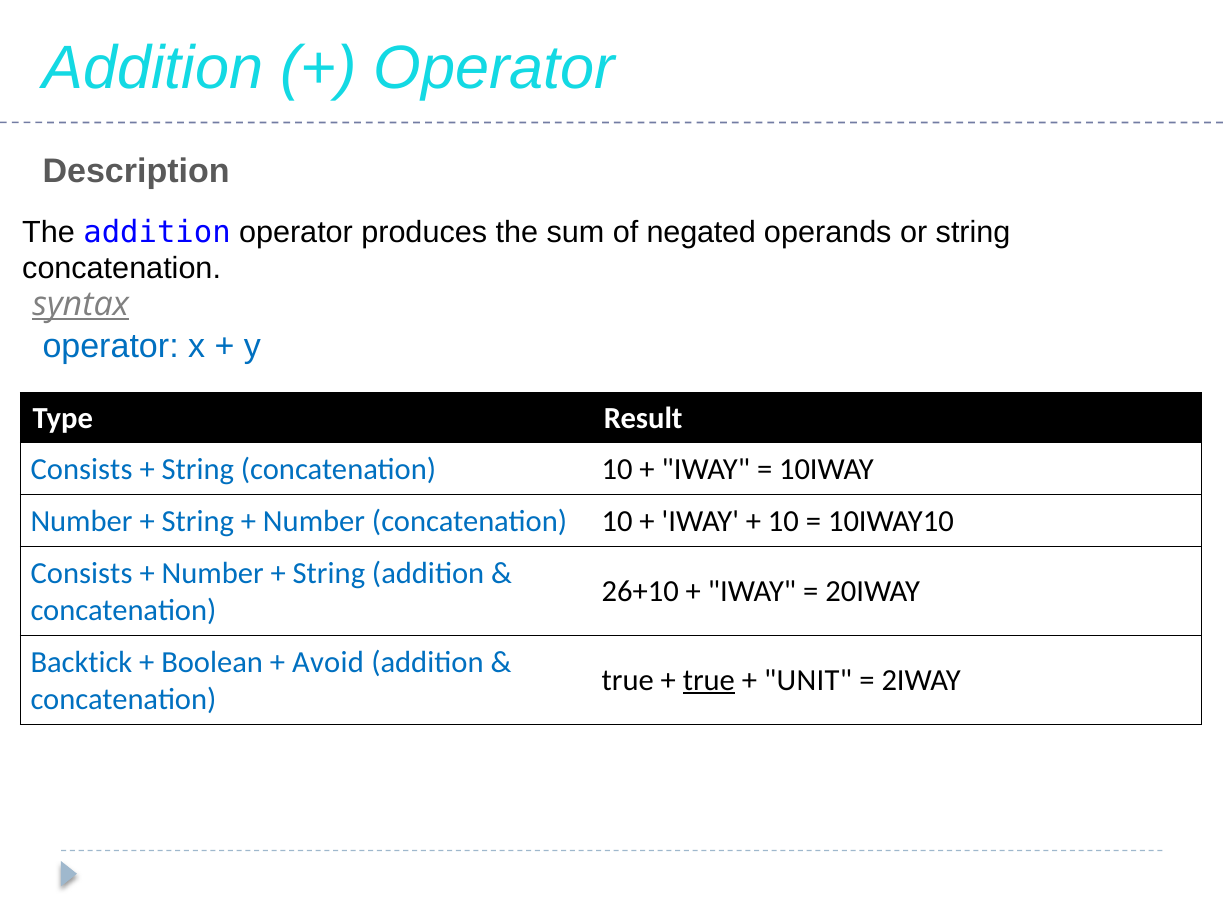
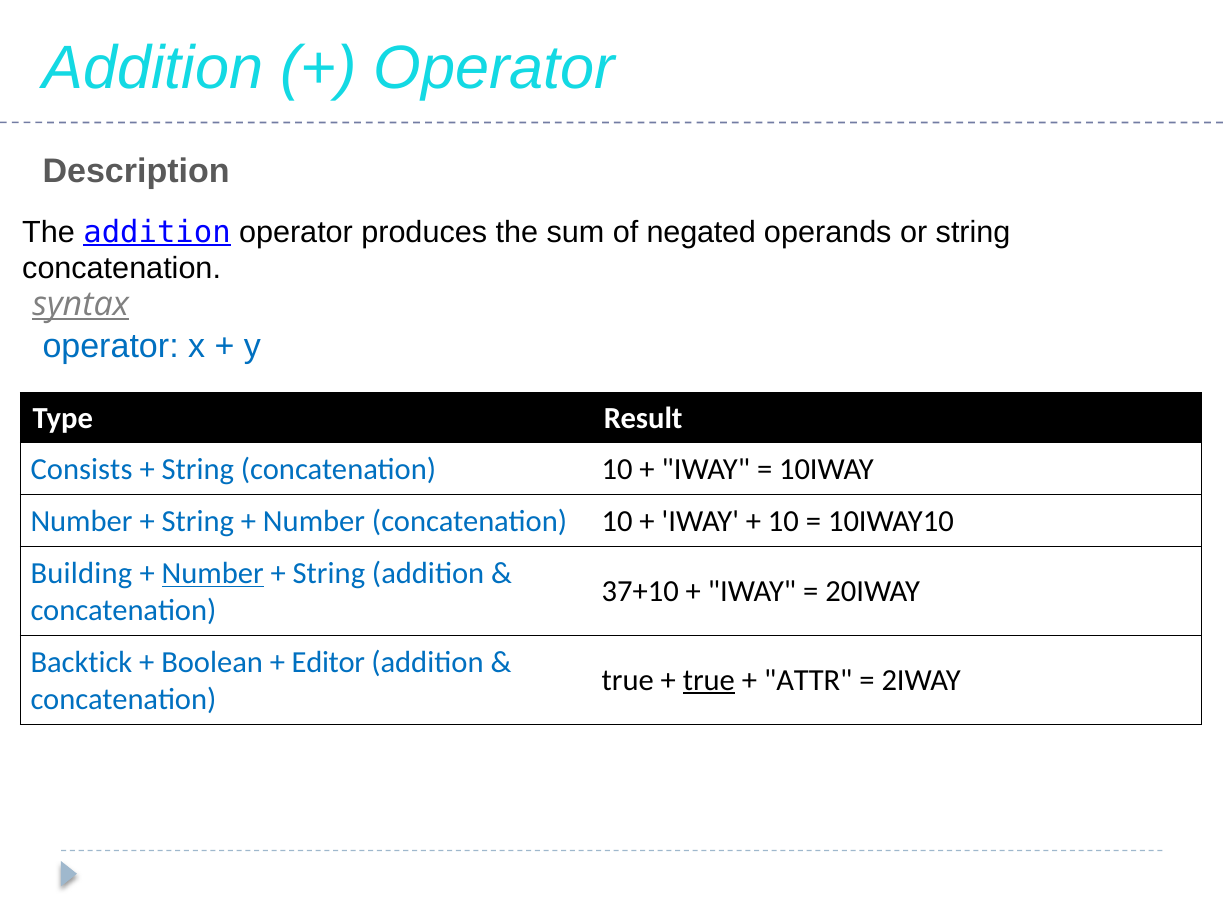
addition at (157, 232) underline: none -> present
Consists at (82, 573): Consists -> Building
Number at (213, 573) underline: none -> present
26+10: 26+10 -> 37+10
Avoid: Avoid -> Editor
UNIT: UNIT -> ATTR
